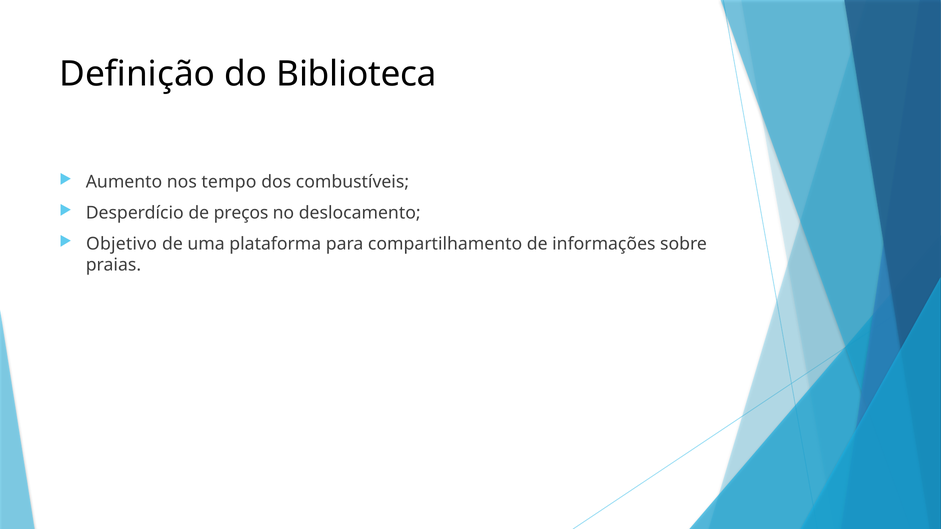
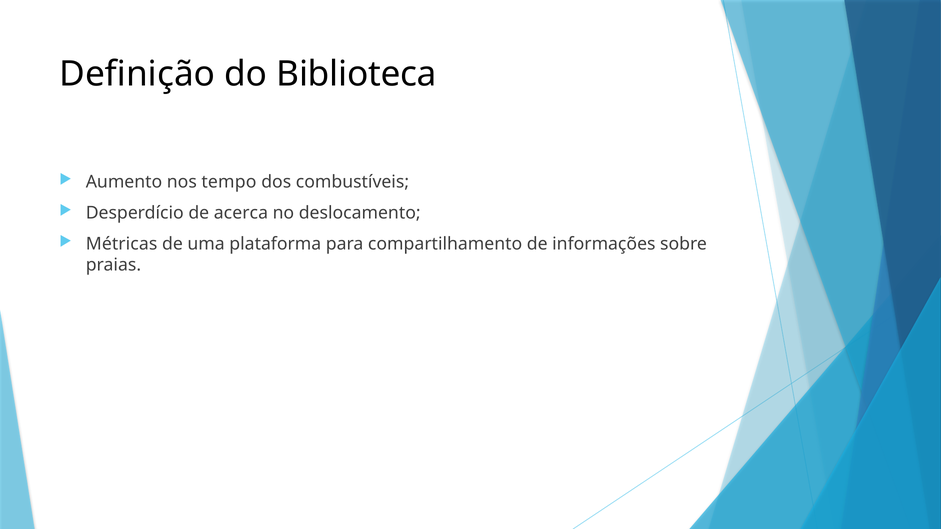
preços: preços -> acerca
Objetivo: Objetivo -> Métricas
